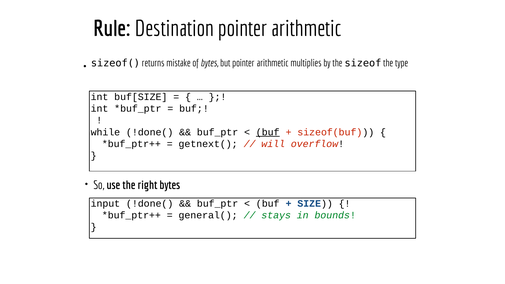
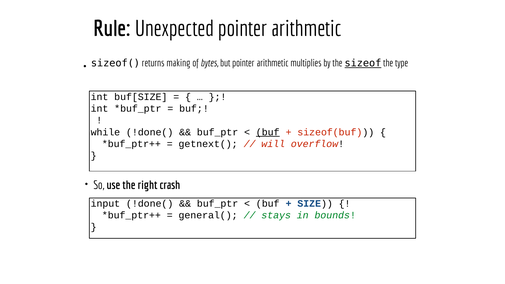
Destination: Destination -> Unexpected
mistake: mistake -> making
sizeof underline: none -> present
right bytes: bytes -> crash
